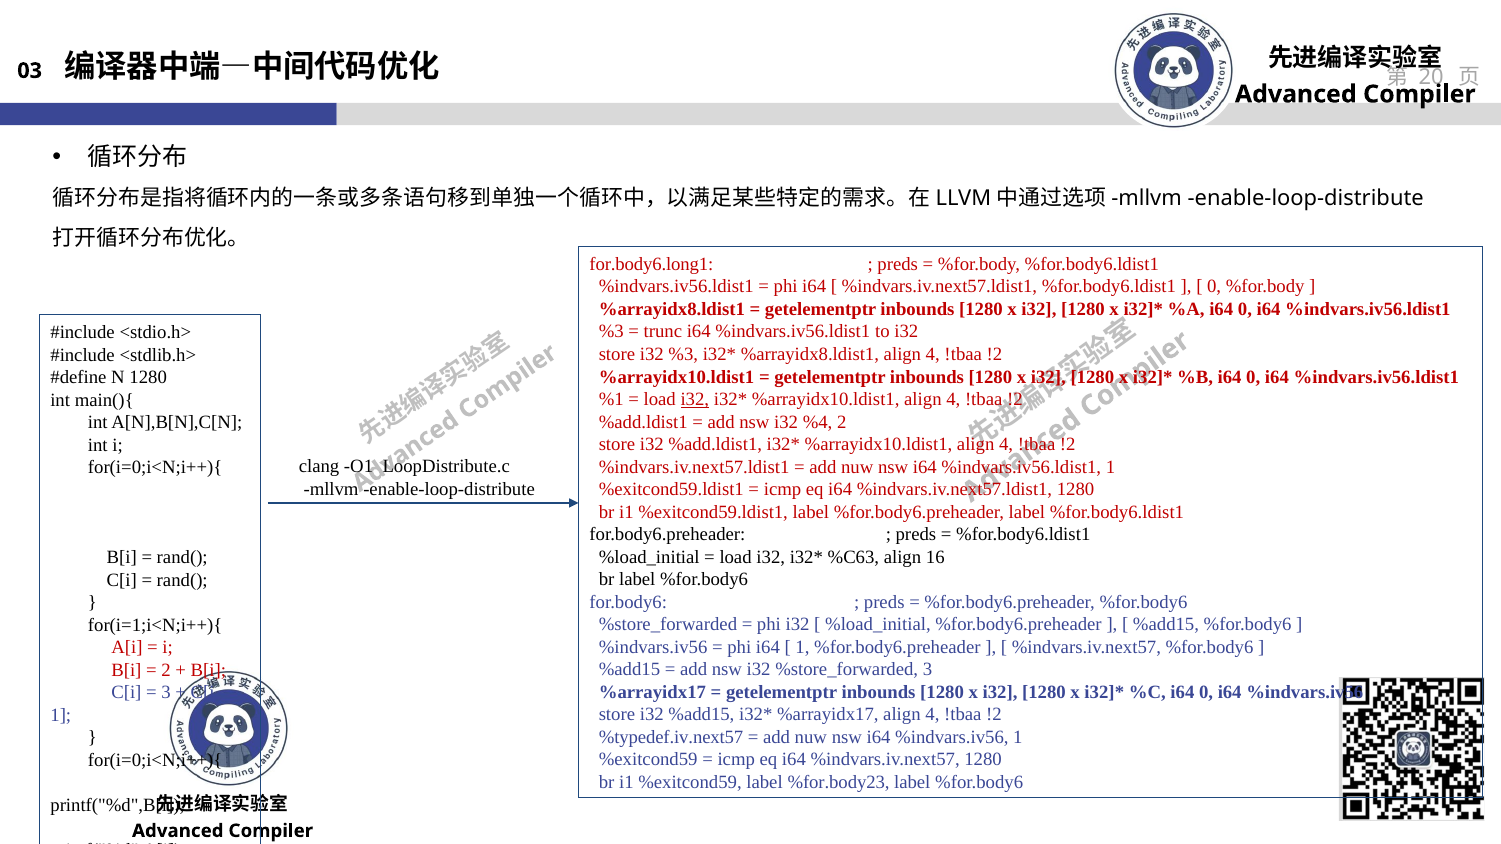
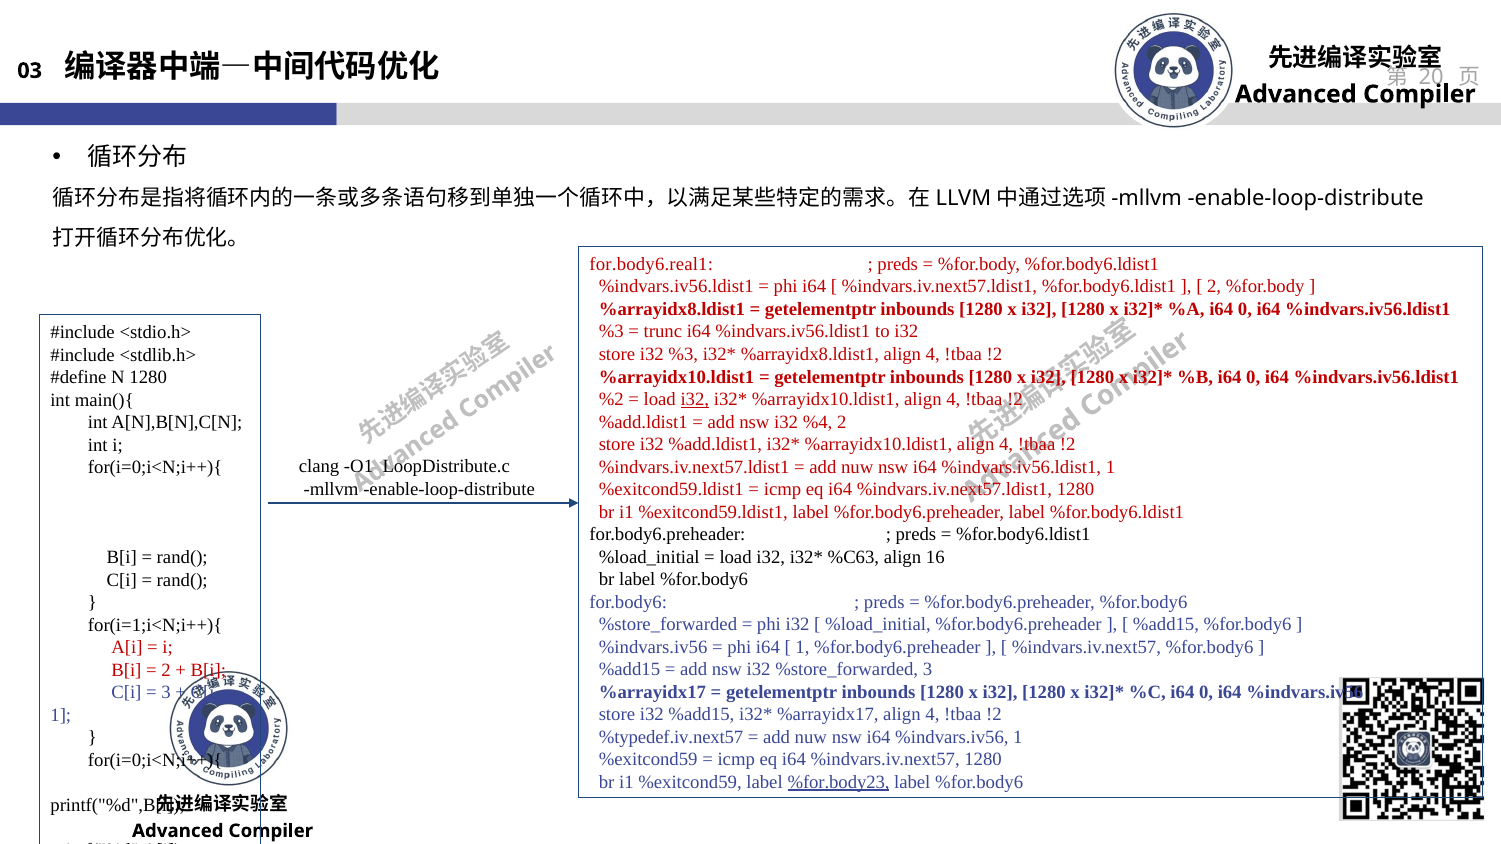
for.body6.long1: for.body6.long1 -> for.body6.real1
0 at (1214, 287): 0 -> 2
%1: %1 -> %2
%for.body23 underline: none -> present
